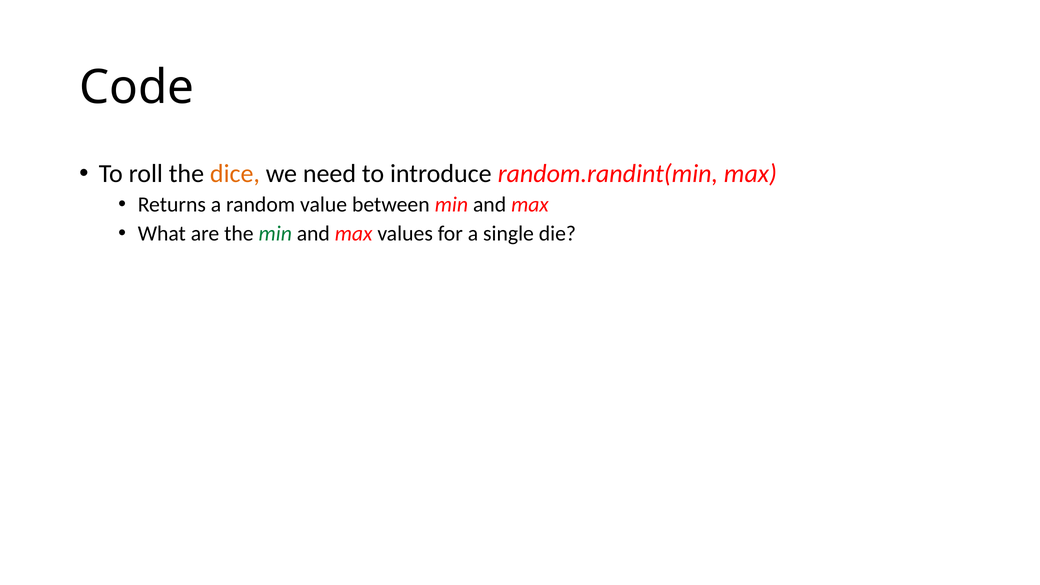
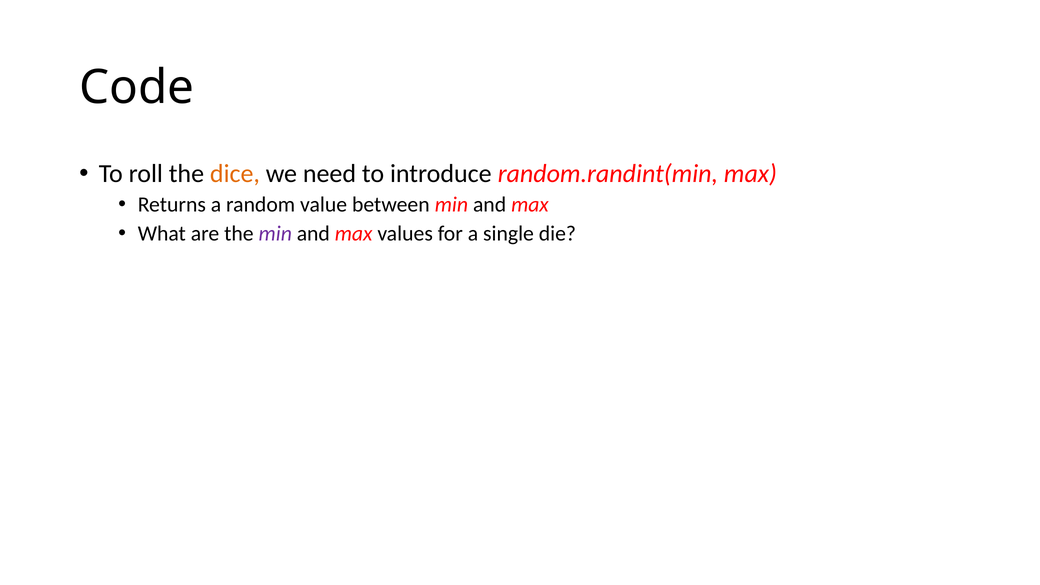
min at (275, 234) colour: green -> purple
